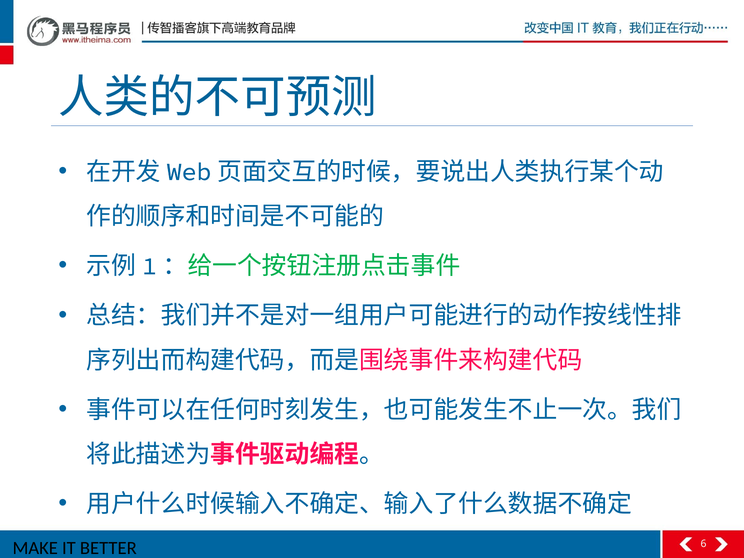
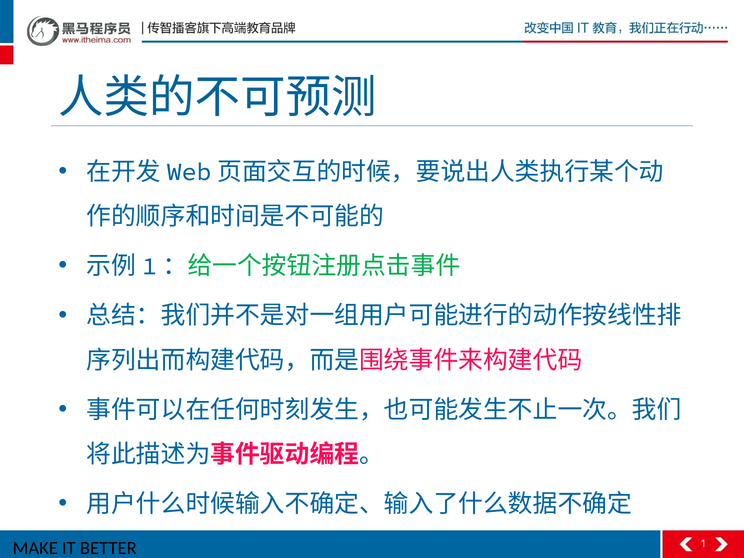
BETTER 6: 6 -> 1
